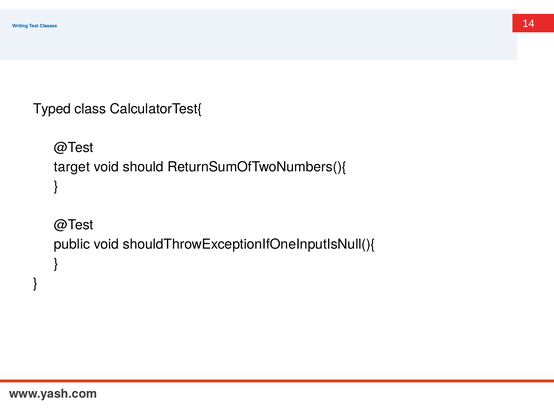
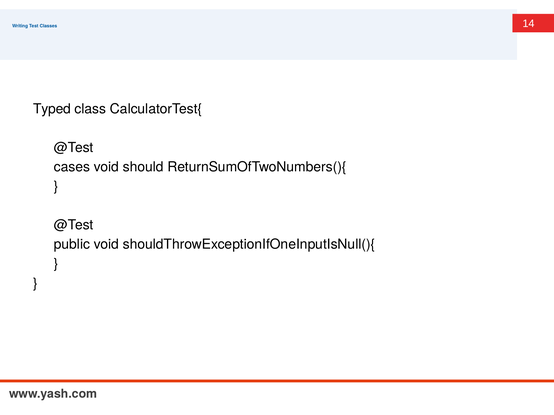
target: target -> cases
